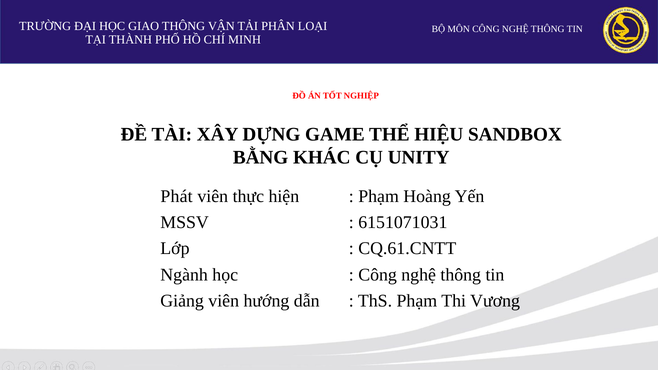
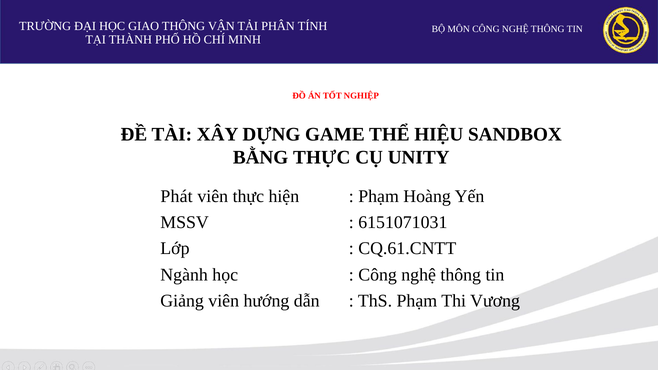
LOẠI: LOẠI -> TÍNH
BẰNG KHÁC: KHÁC -> THỰC
